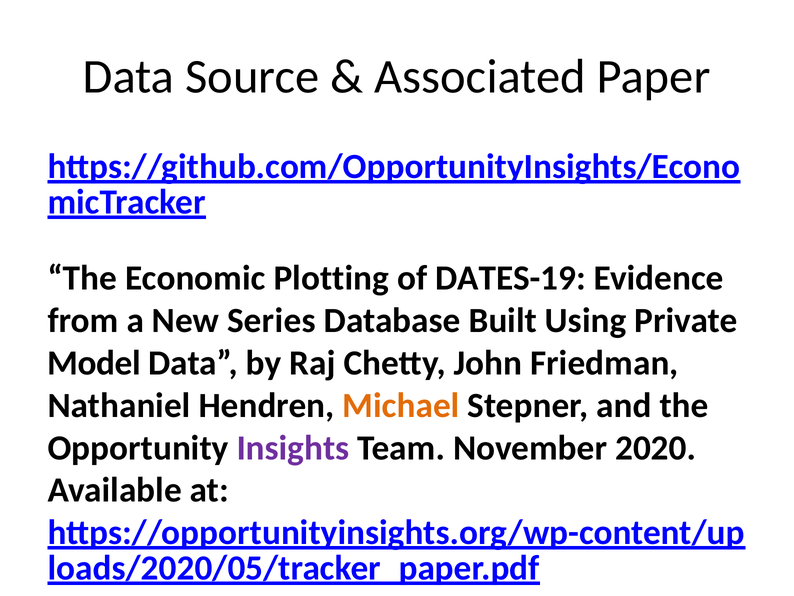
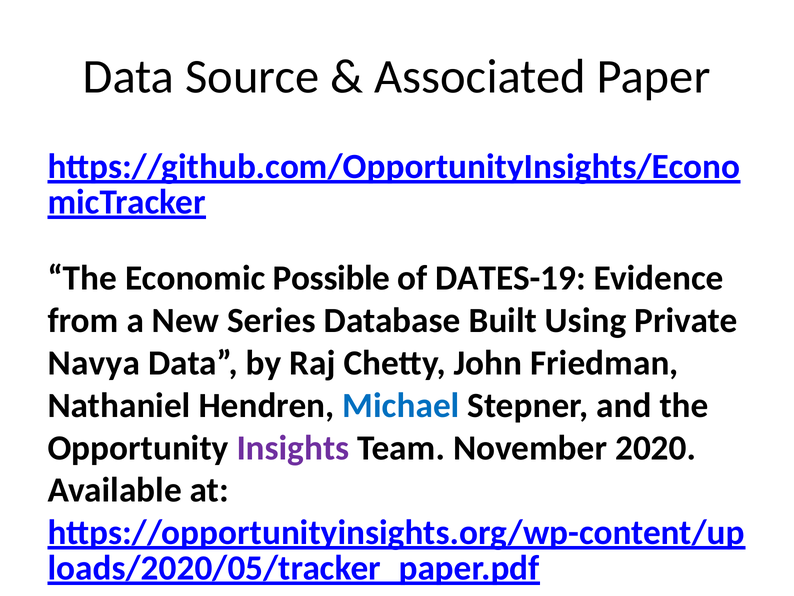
Plotting: Plotting -> Possible
Model: Model -> Navya
Michael colour: orange -> blue
